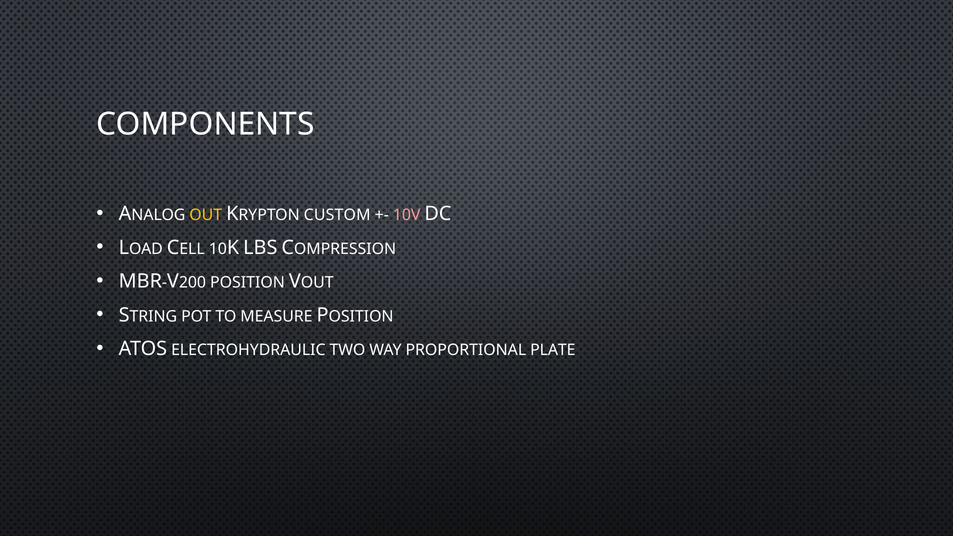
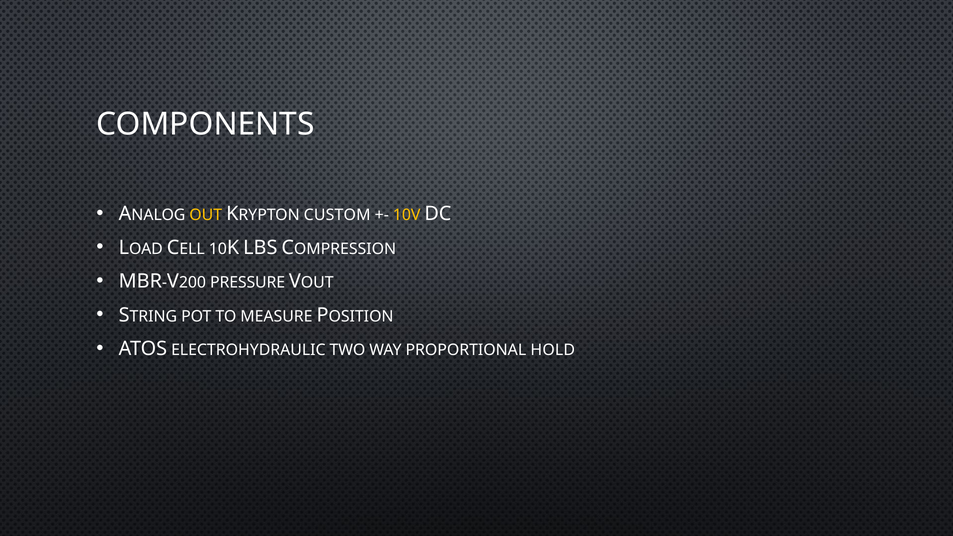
10V colour: pink -> yellow
POSITION: POSITION -> PRESSURE
PLATE: PLATE -> HOLD
